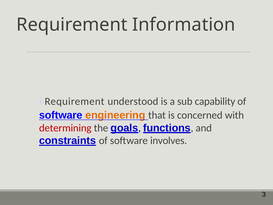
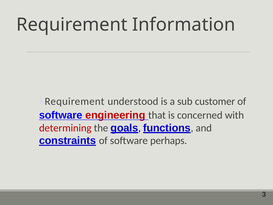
capability: capability -> customer
engineering colour: orange -> red
involves: involves -> perhaps
